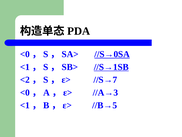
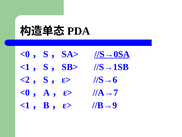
//S→1SB underline: present -> none
//S→7: //S→7 -> //S→6
//A→3: //A→3 -> //A→7
//B→5: //B→5 -> //B→9
